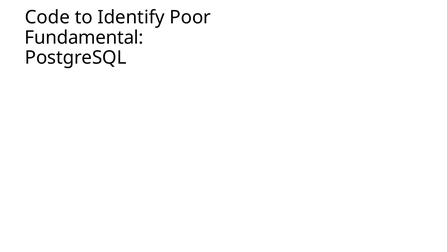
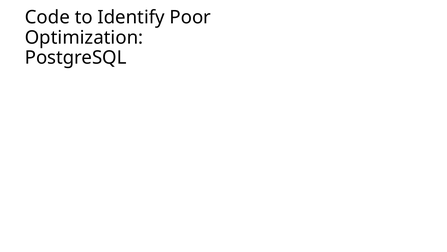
Fundamental: Fundamental -> Optimization
